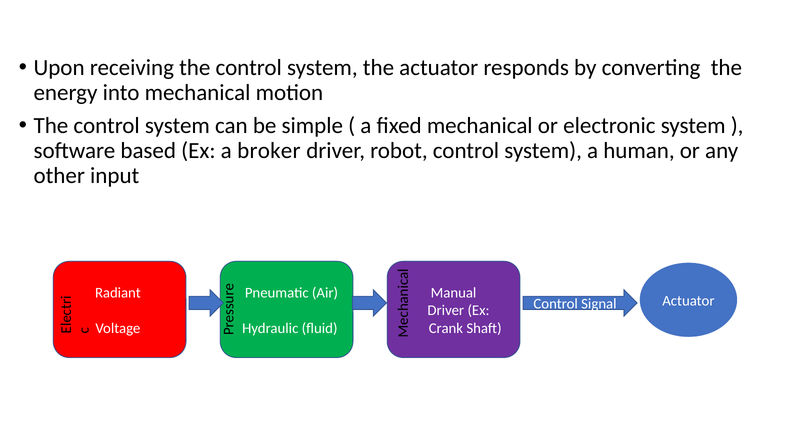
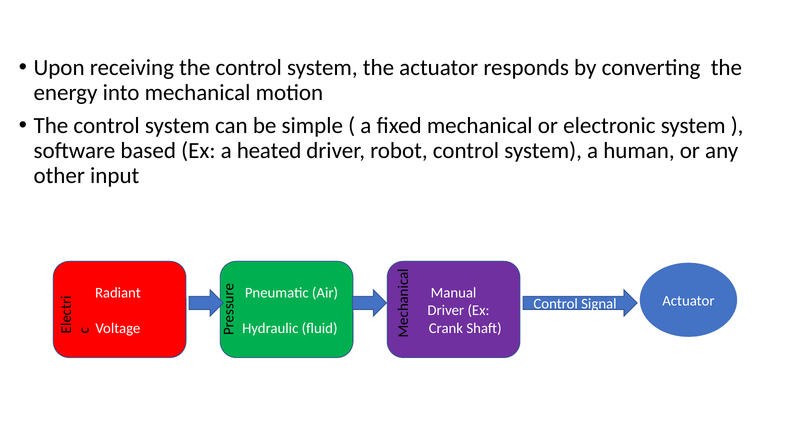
broker: broker -> heated
